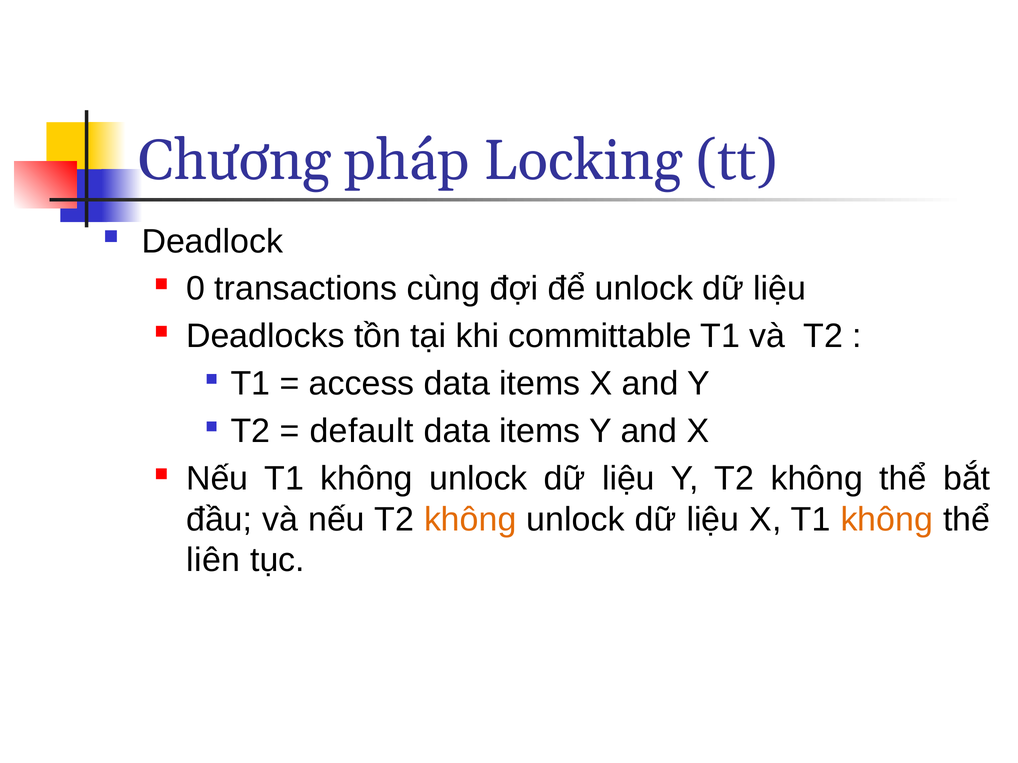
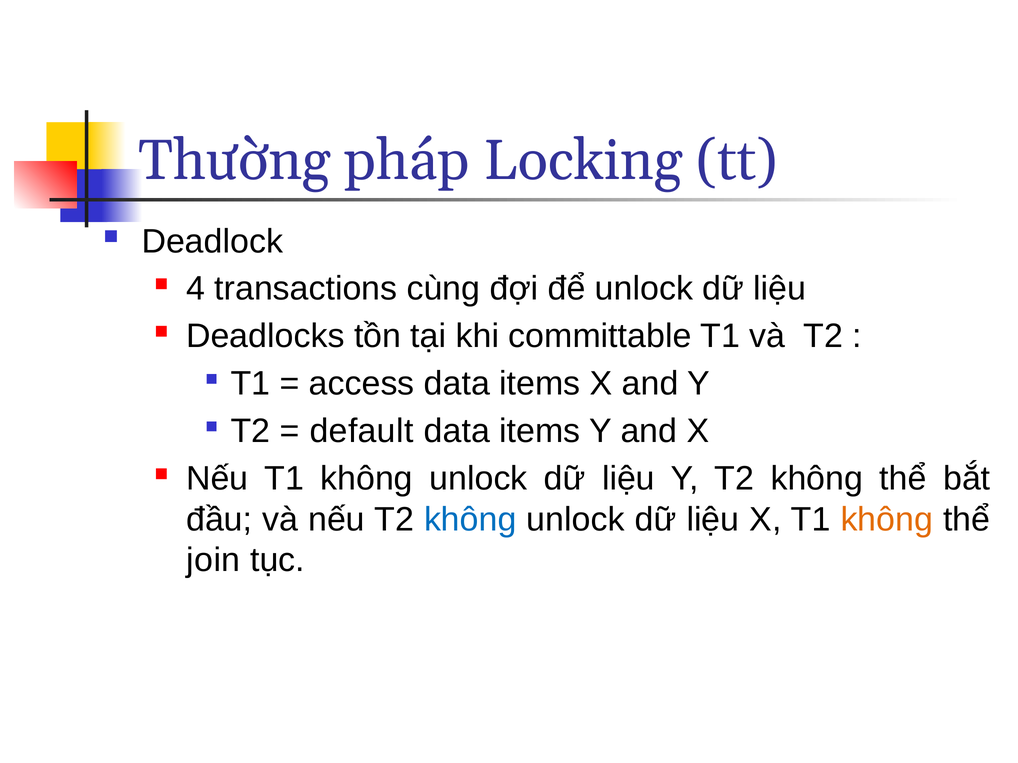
Chương: Chương -> Thường
0: 0 -> 4
không at (470, 520) colour: orange -> blue
liên: liên -> join
